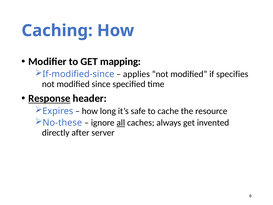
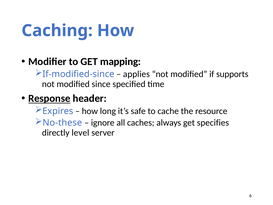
specifies: specifies -> supports
all underline: present -> none
invented: invented -> specifies
after: after -> level
